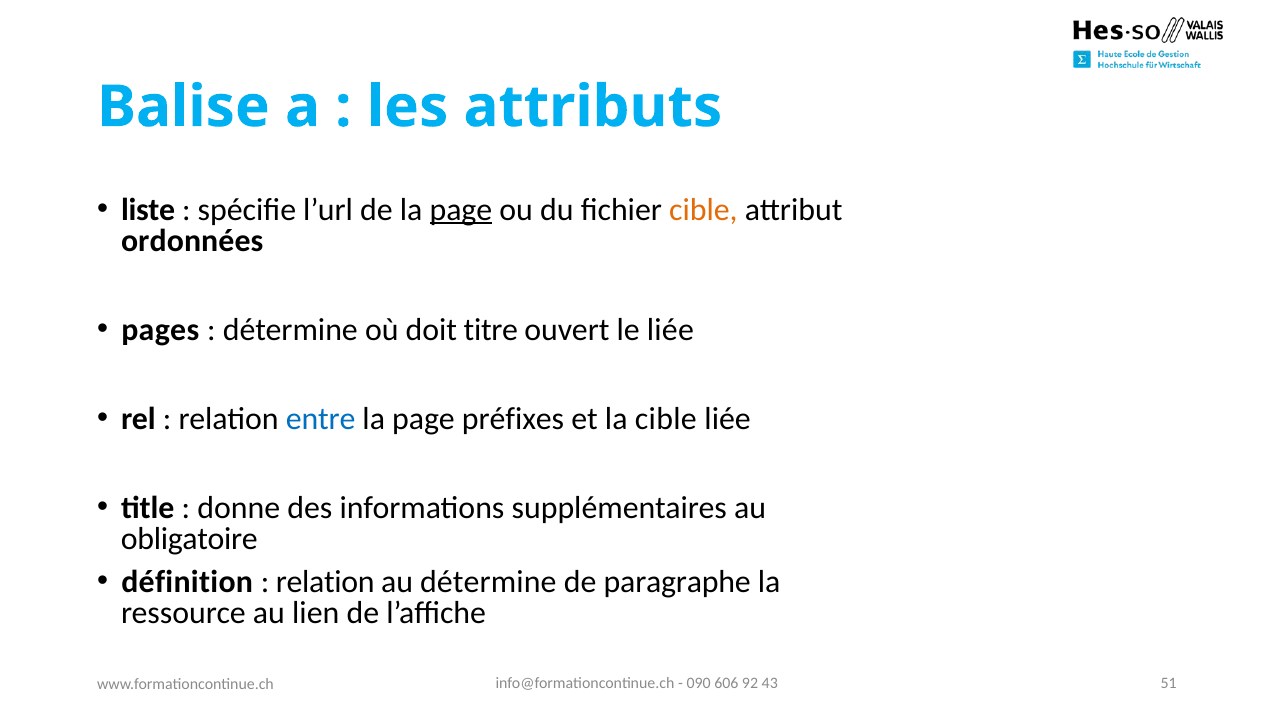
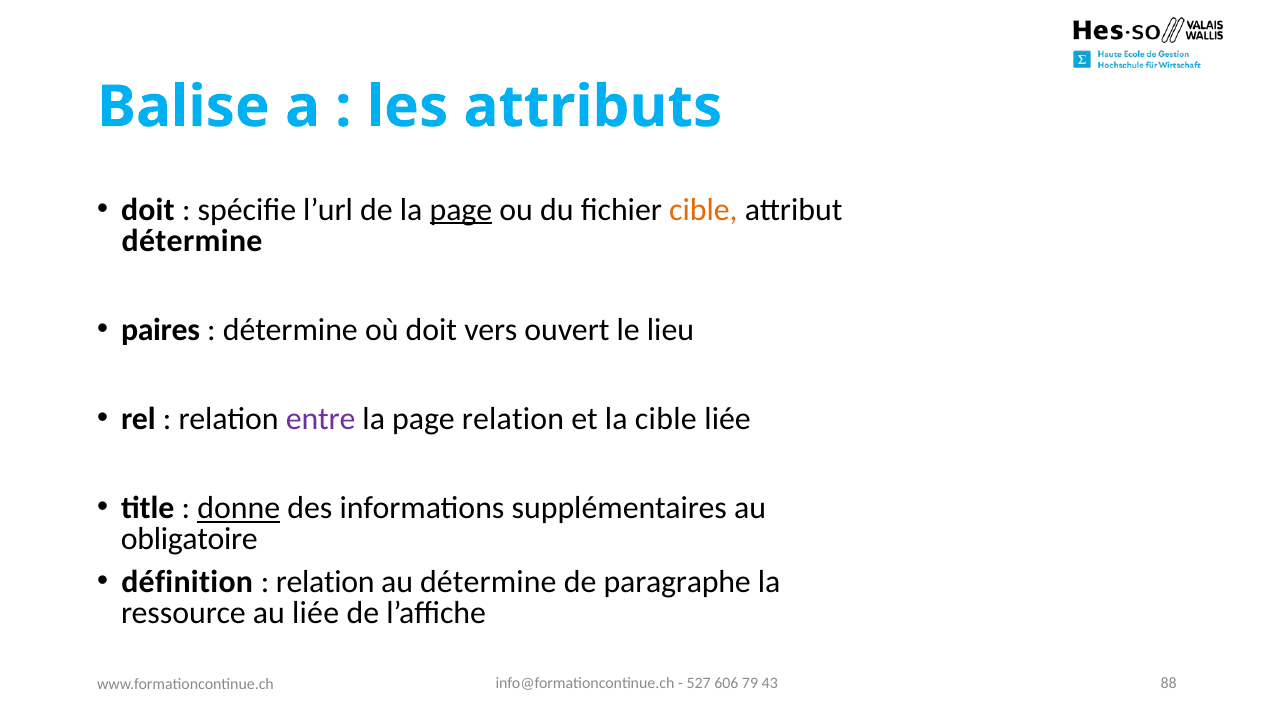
liste at (148, 210): liste -> doit
ordonnées at (192, 241): ordonnées -> détermine
pages: pages -> paires
titre: titre -> vers
le liée: liée -> lieu
entre colour: blue -> purple
page préfixes: préfixes -> relation
donne underline: none -> present
au lien: lien -> liée
090: 090 -> 527
92: 92 -> 79
51: 51 -> 88
